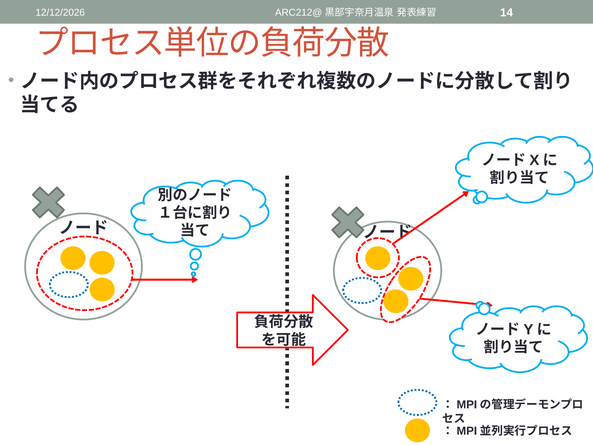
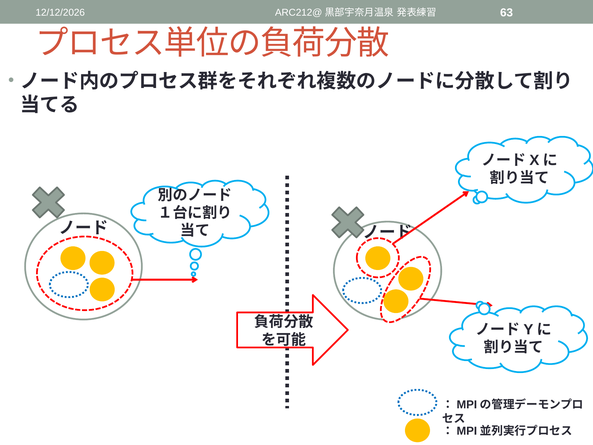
14: 14 -> 63
